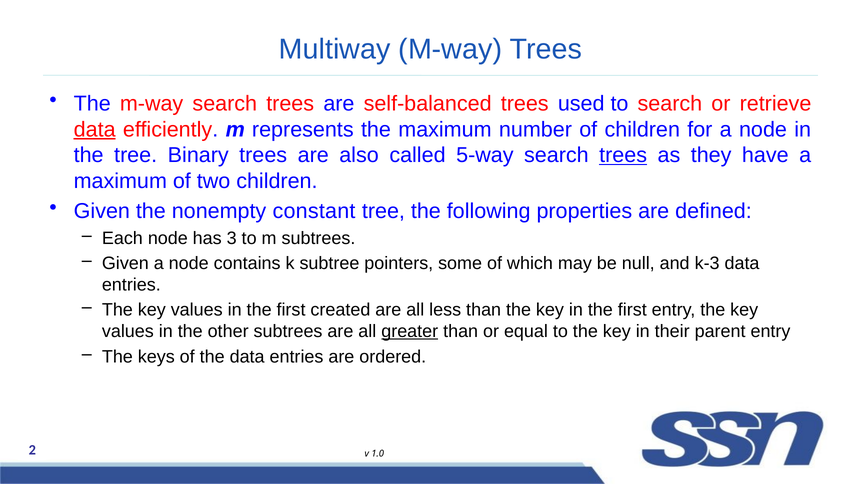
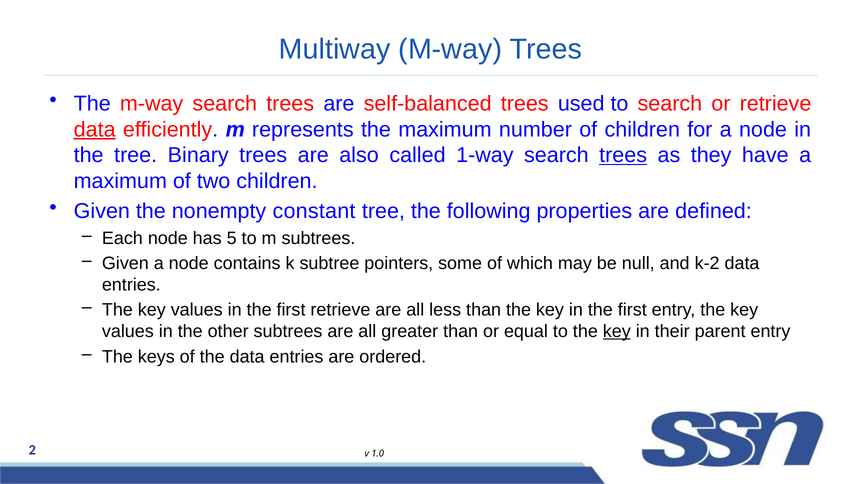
5-way: 5-way -> 1-way
3: 3 -> 5
k-3: k-3 -> k-2
first created: created -> retrieve
greater underline: present -> none
key at (617, 332) underline: none -> present
